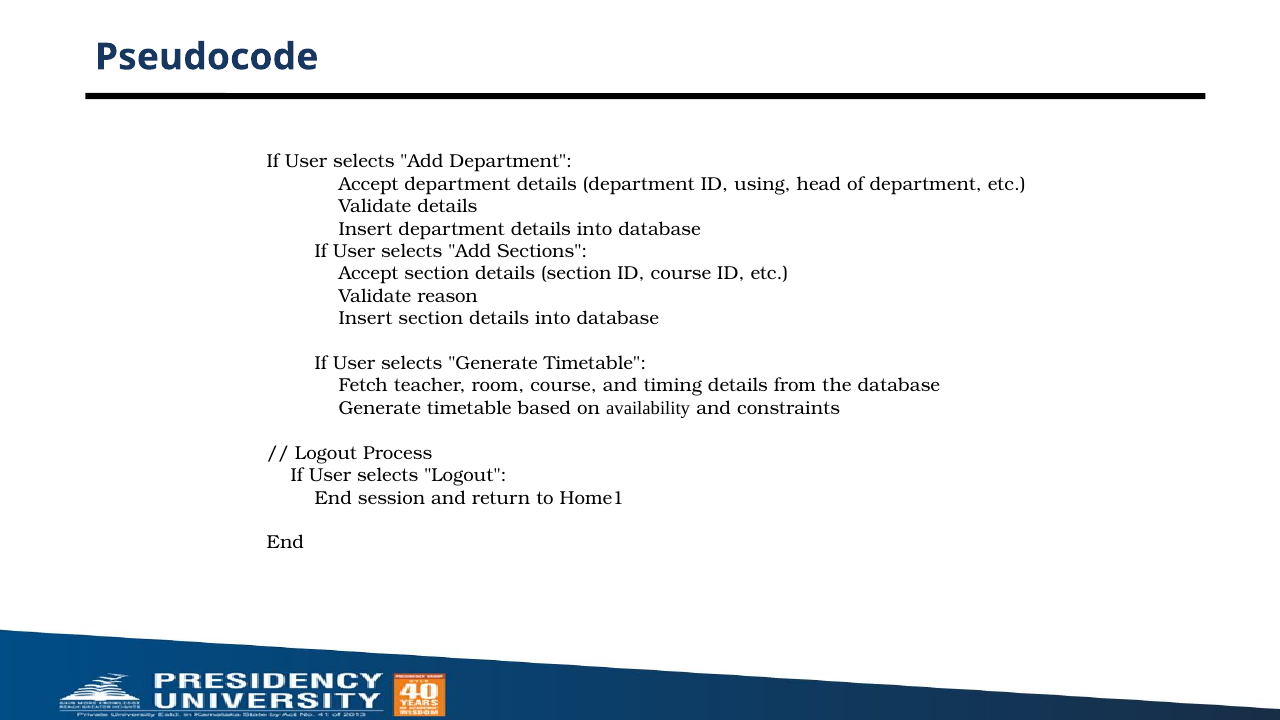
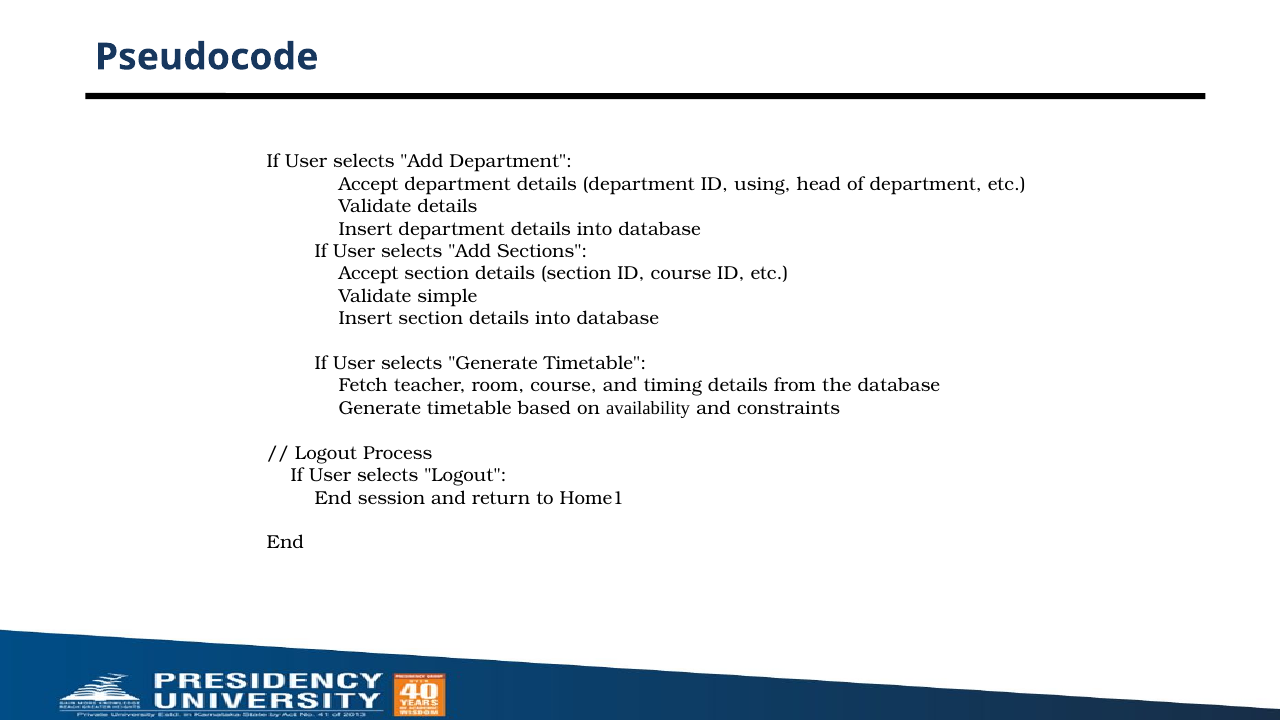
reason: reason -> simple
